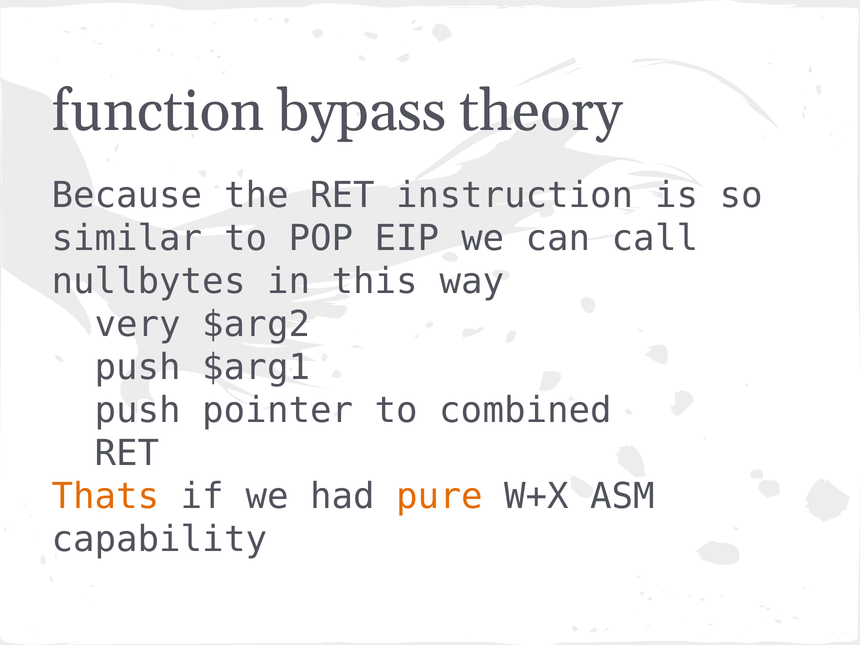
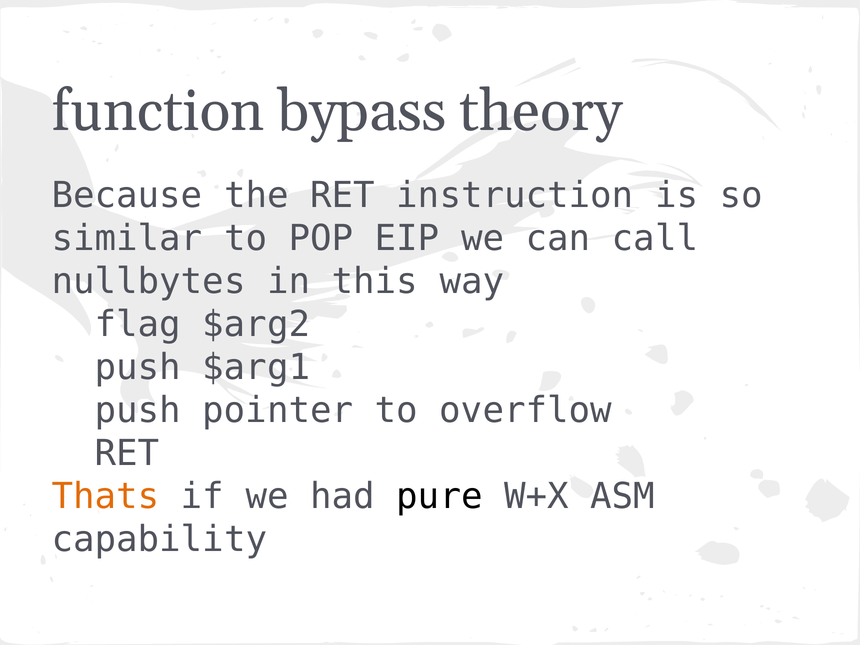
very: very -> flag
combined: combined -> overflow
pure colour: orange -> black
